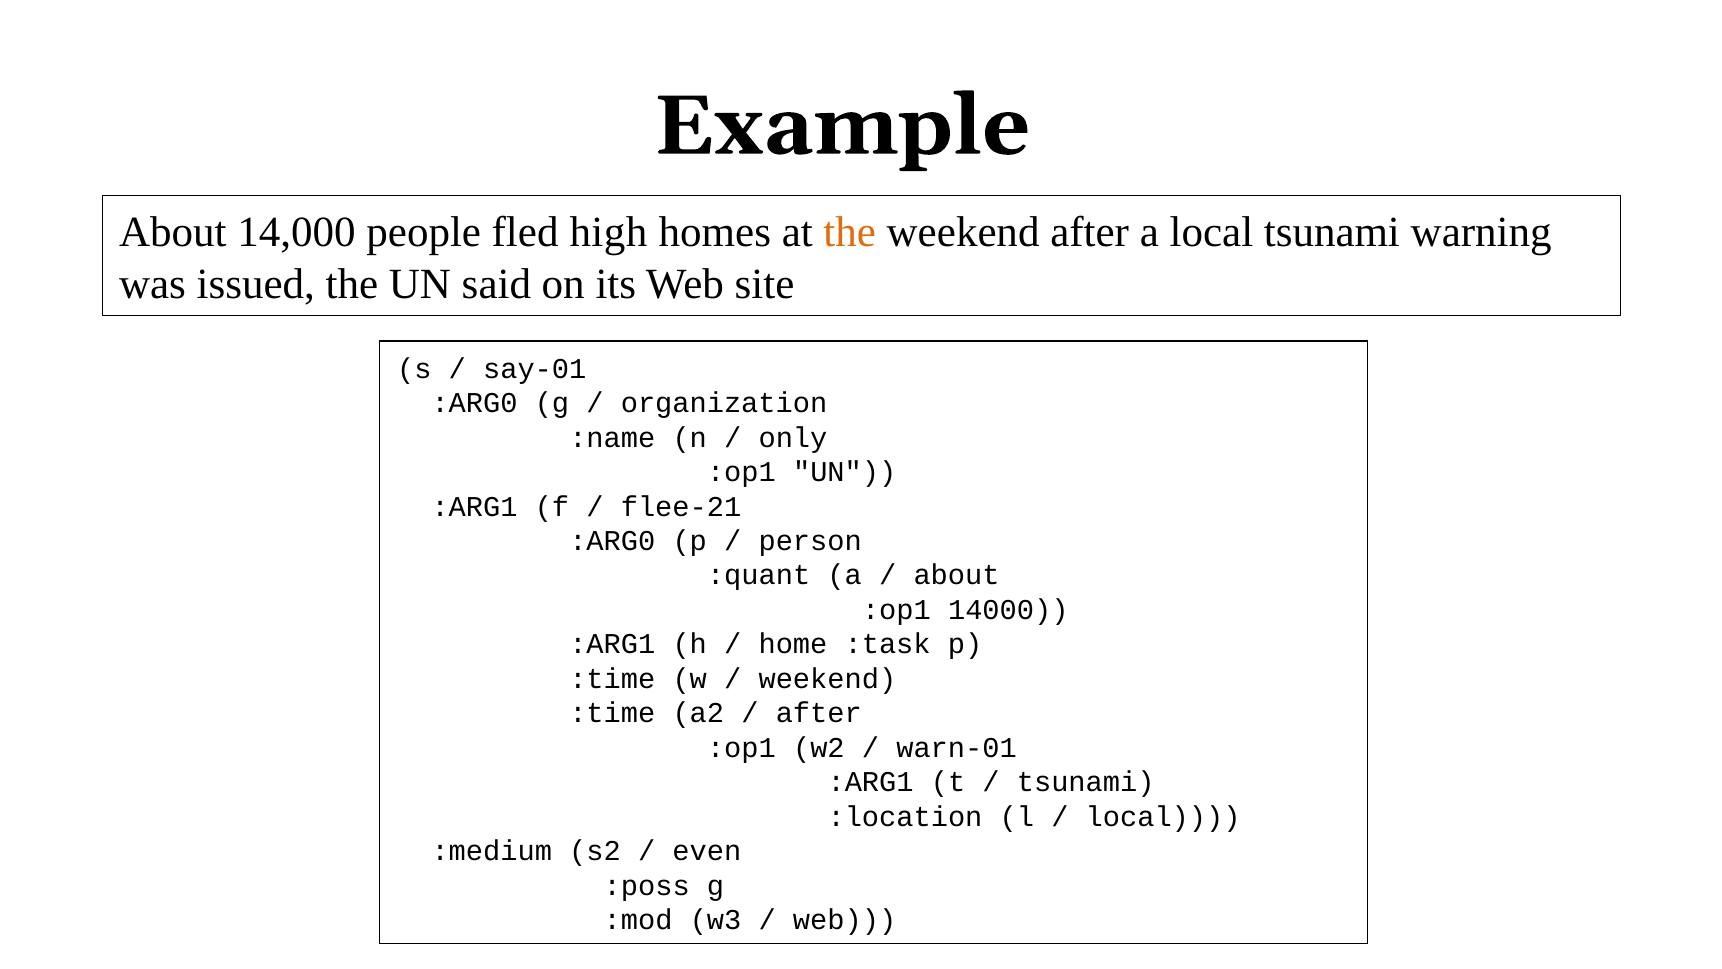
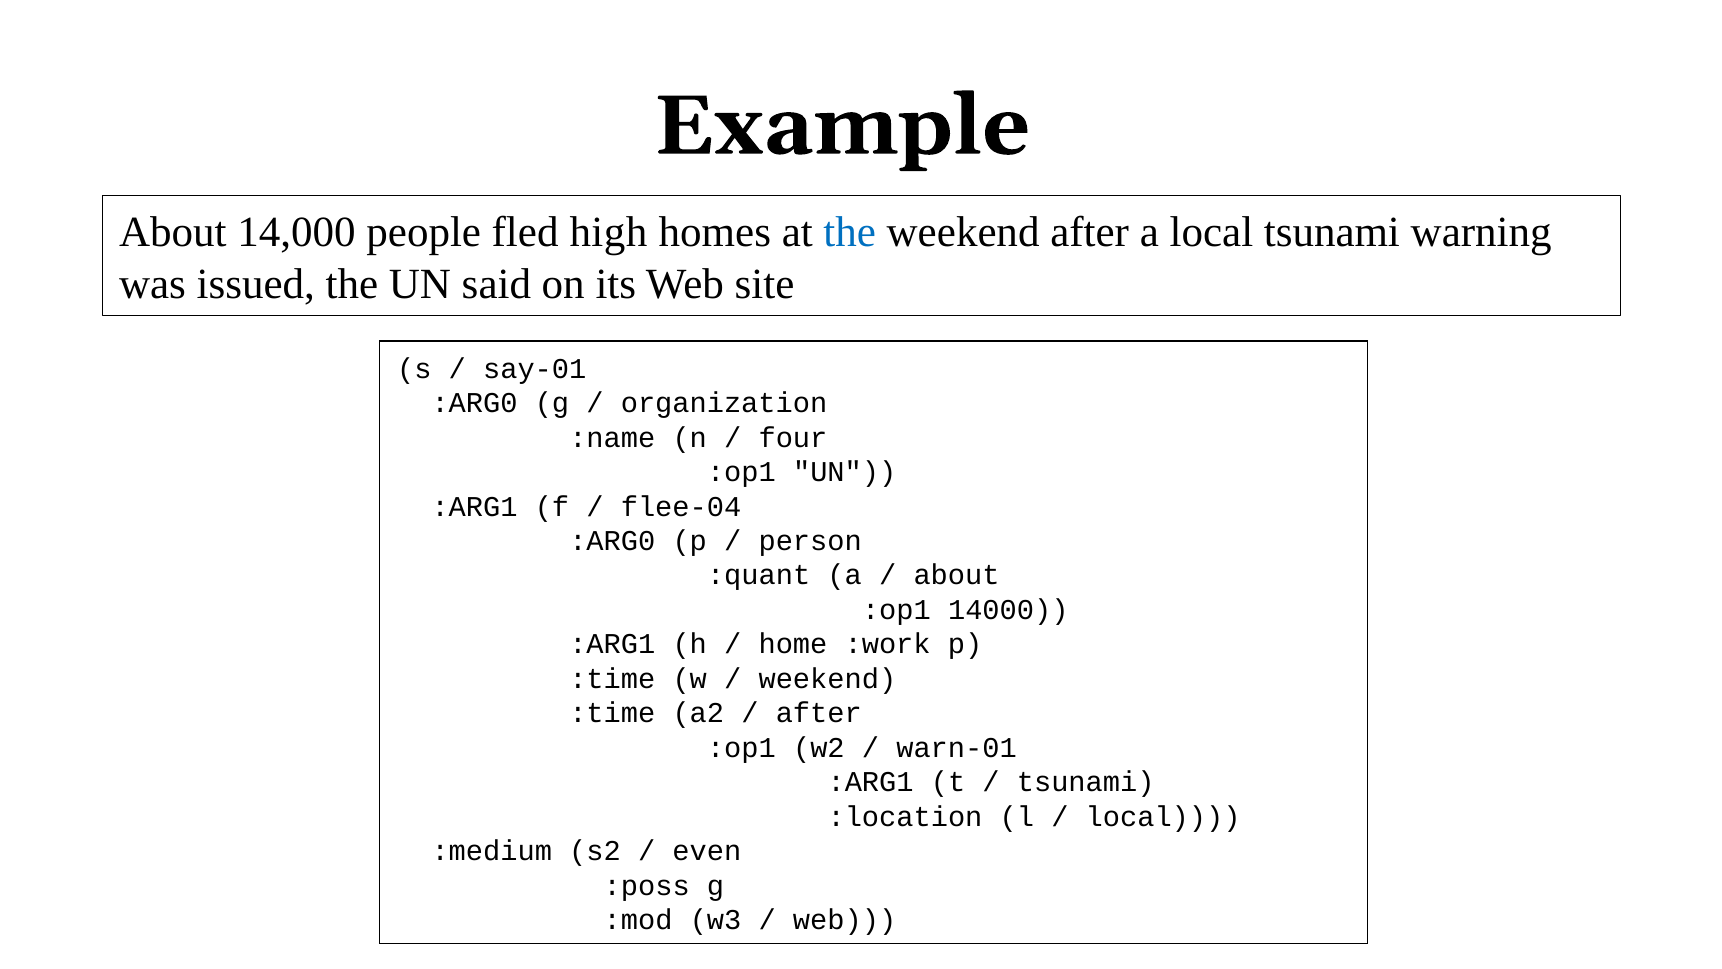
the at (850, 232) colour: orange -> blue
only: only -> four
flee-21: flee-21 -> flee-04
:task: :task -> :work
